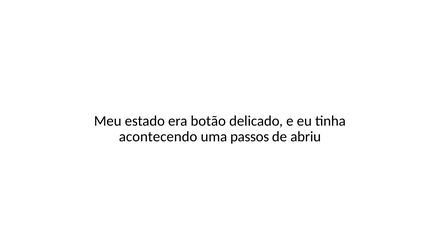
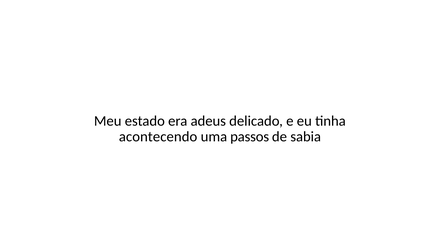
botão: botão -> adeus
abriu: abriu -> sabia
